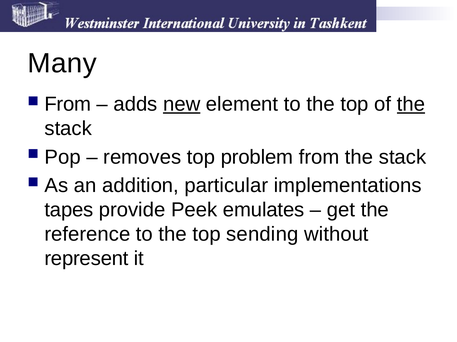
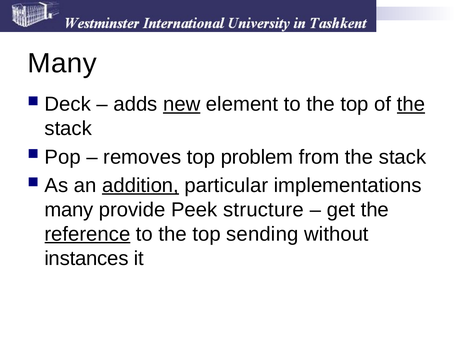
From at (68, 105): From -> Deck
addition underline: none -> present
tapes at (69, 210): tapes -> many
emulates: emulates -> structure
reference underline: none -> present
represent: represent -> instances
